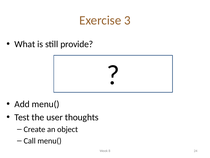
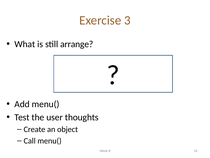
provide: provide -> arrange
